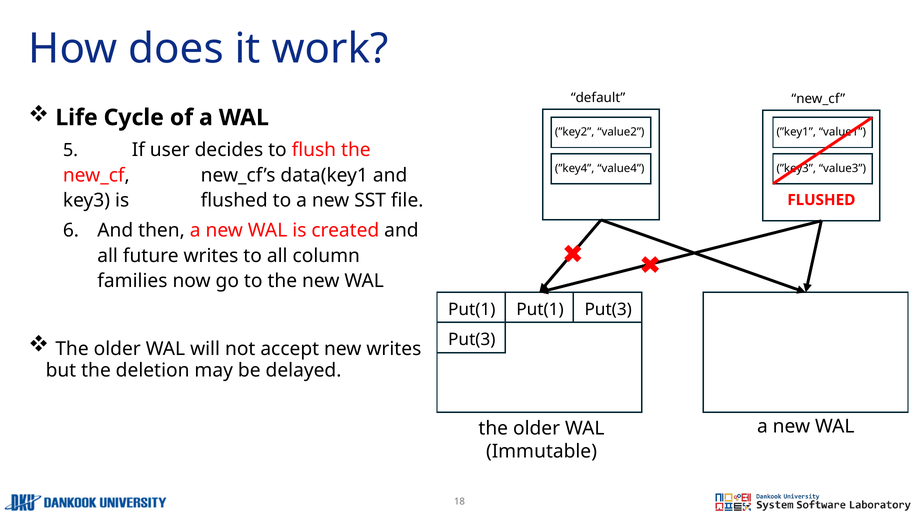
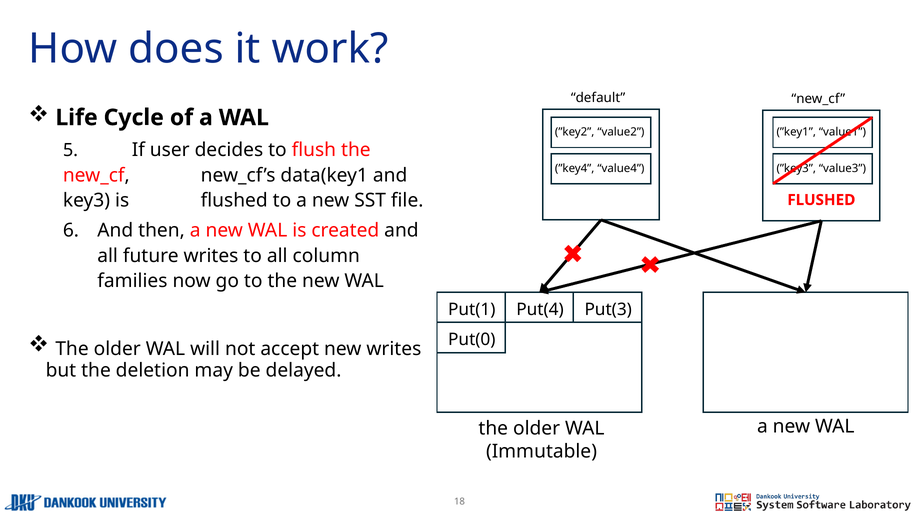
Put(1 at (540, 309): Put(1 -> Put(4
Put(3 at (472, 340): Put(3 -> Put(0
